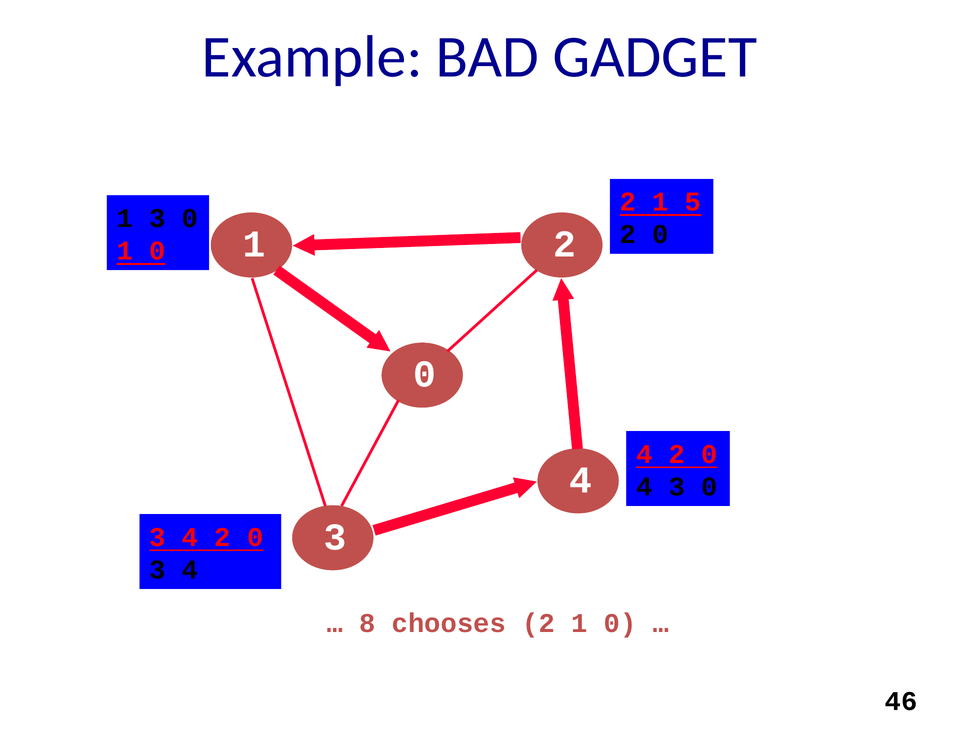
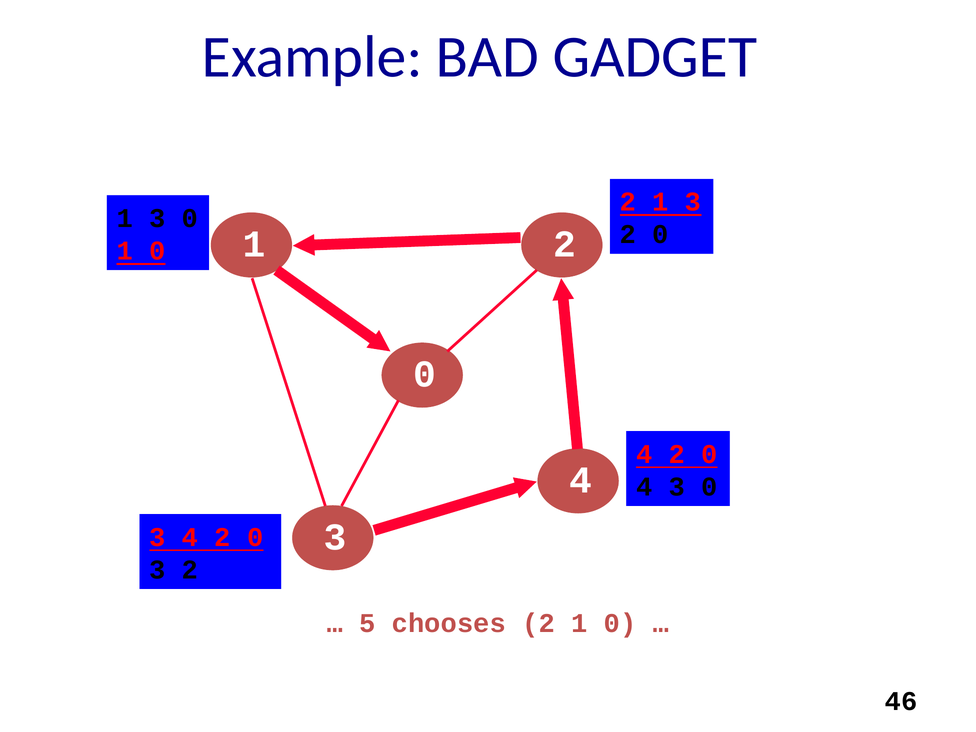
2 1 5: 5 -> 3
4 at (190, 570): 4 -> 2
8: 8 -> 5
